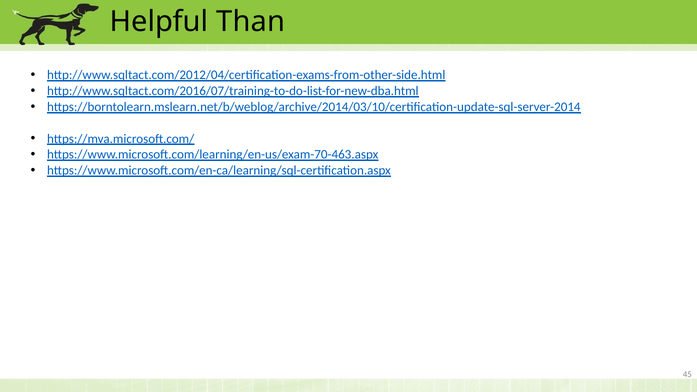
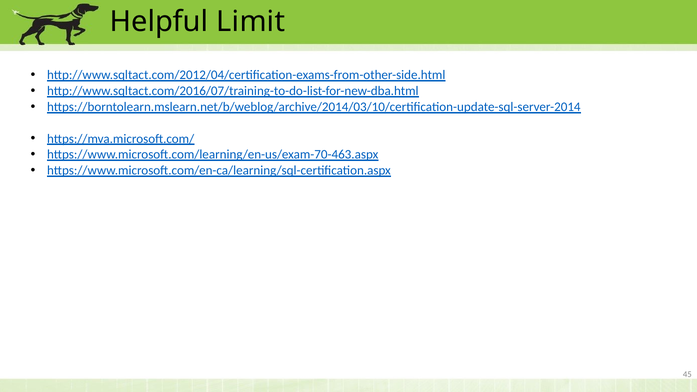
Than: Than -> Limit
